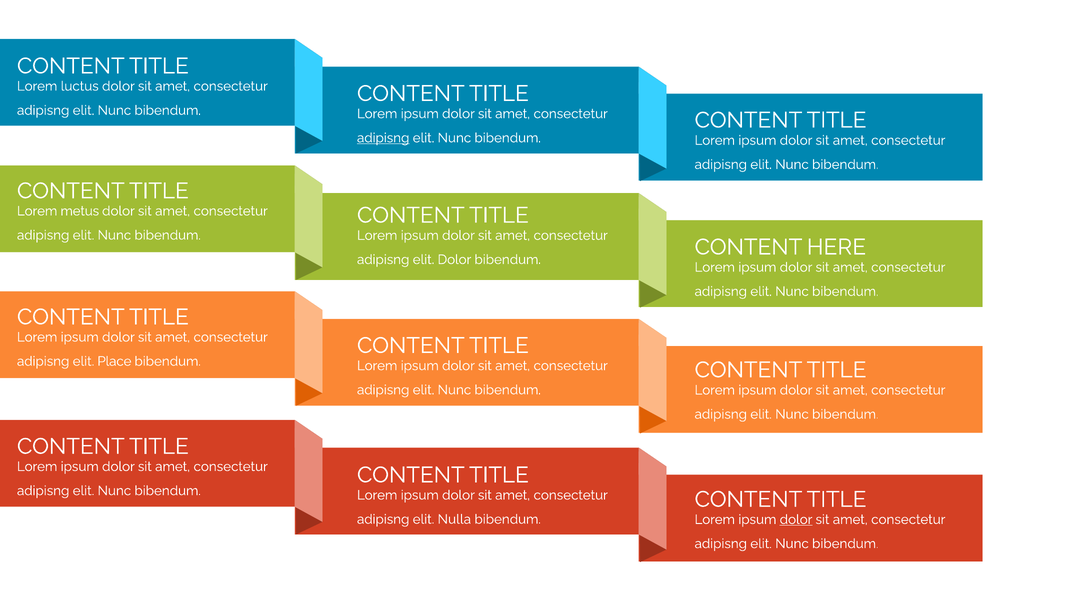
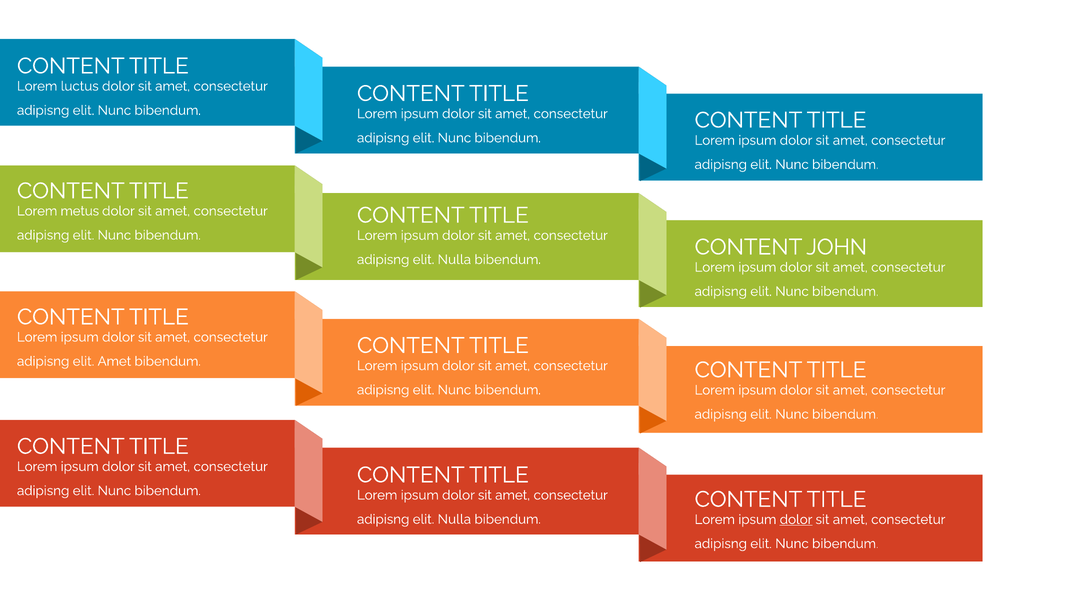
adipisng at (383, 138) underline: present -> none
HERE: HERE -> JOHN
Dolor at (454, 260): Dolor -> Nulla
elit Place: Place -> Amet
